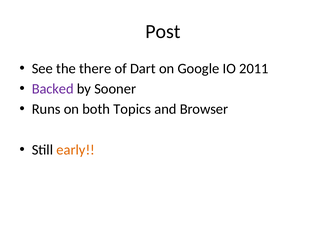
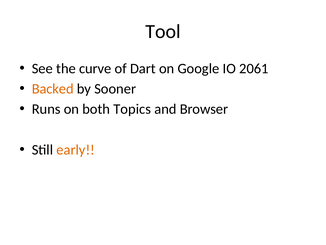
Post: Post -> Tool
there: there -> curve
2011: 2011 -> 2061
Backed colour: purple -> orange
